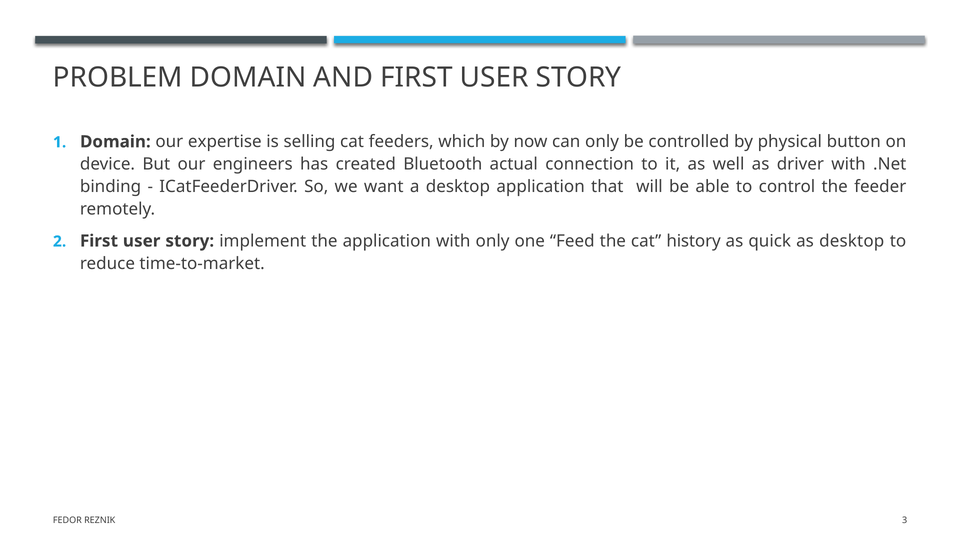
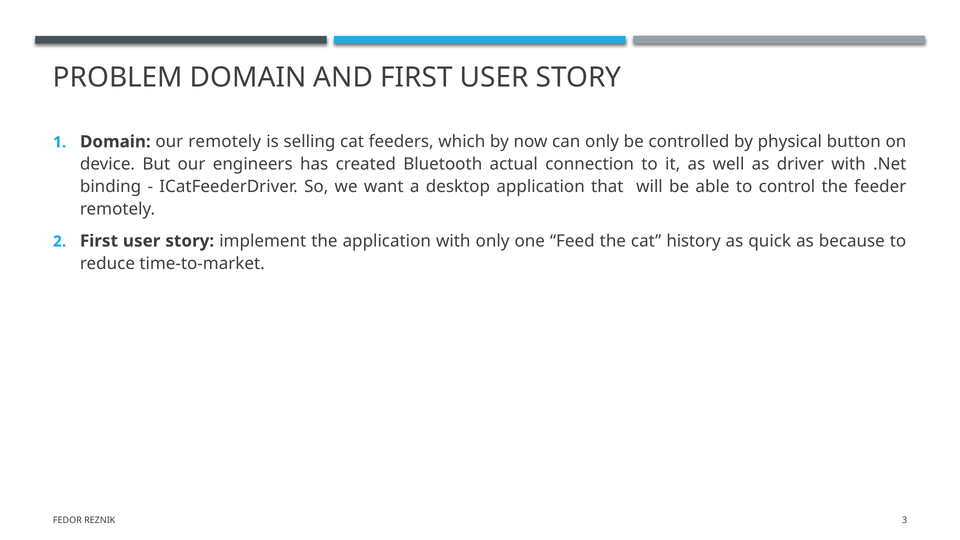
our expertise: expertise -> remotely
as desktop: desktop -> because
